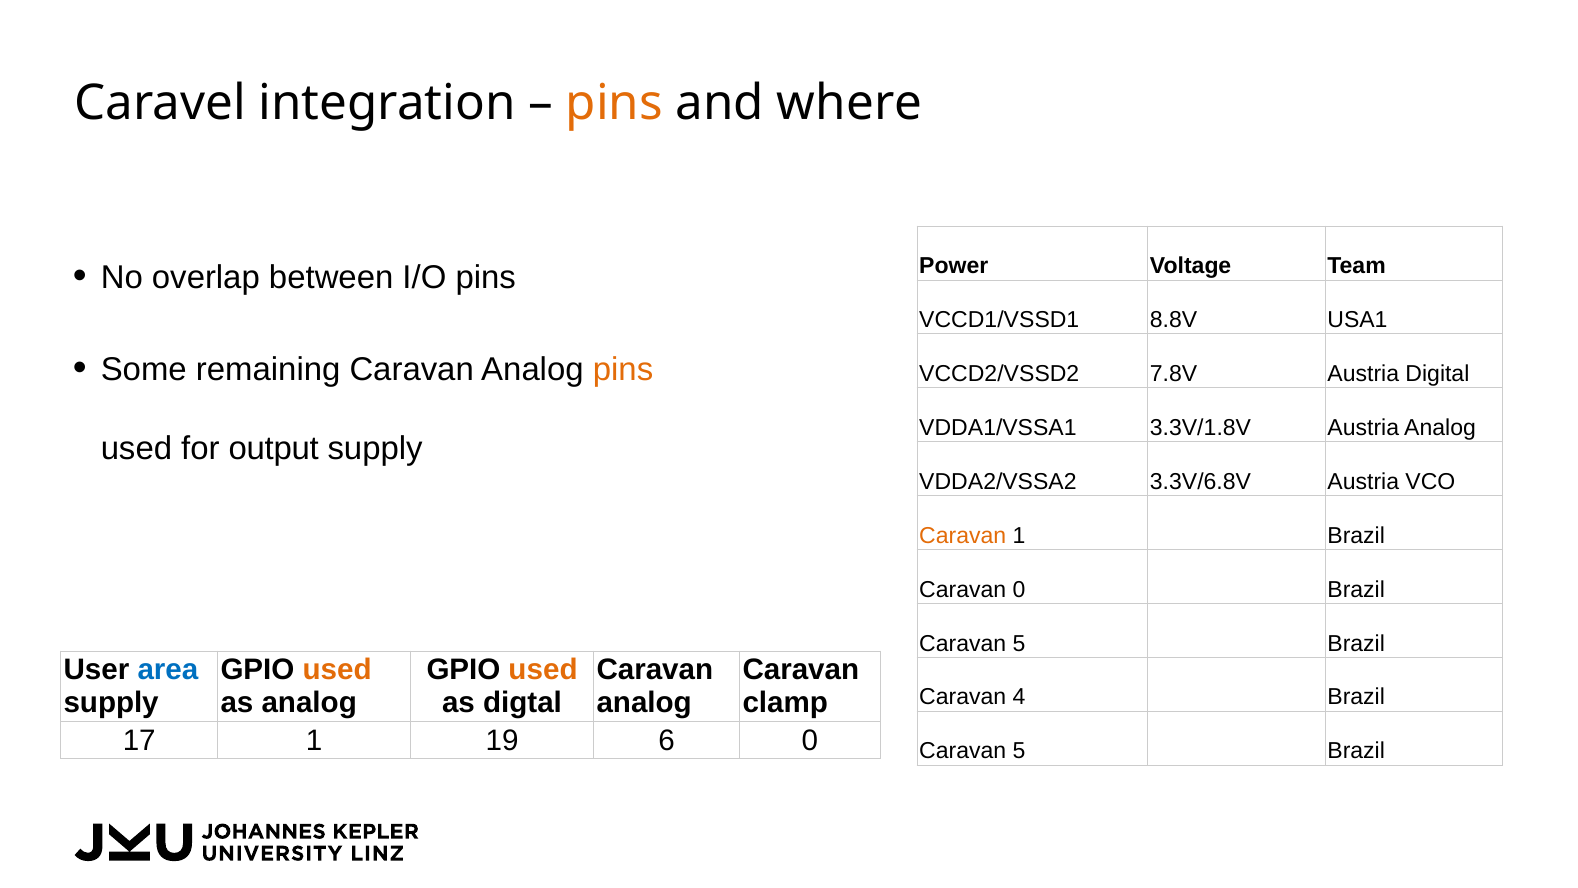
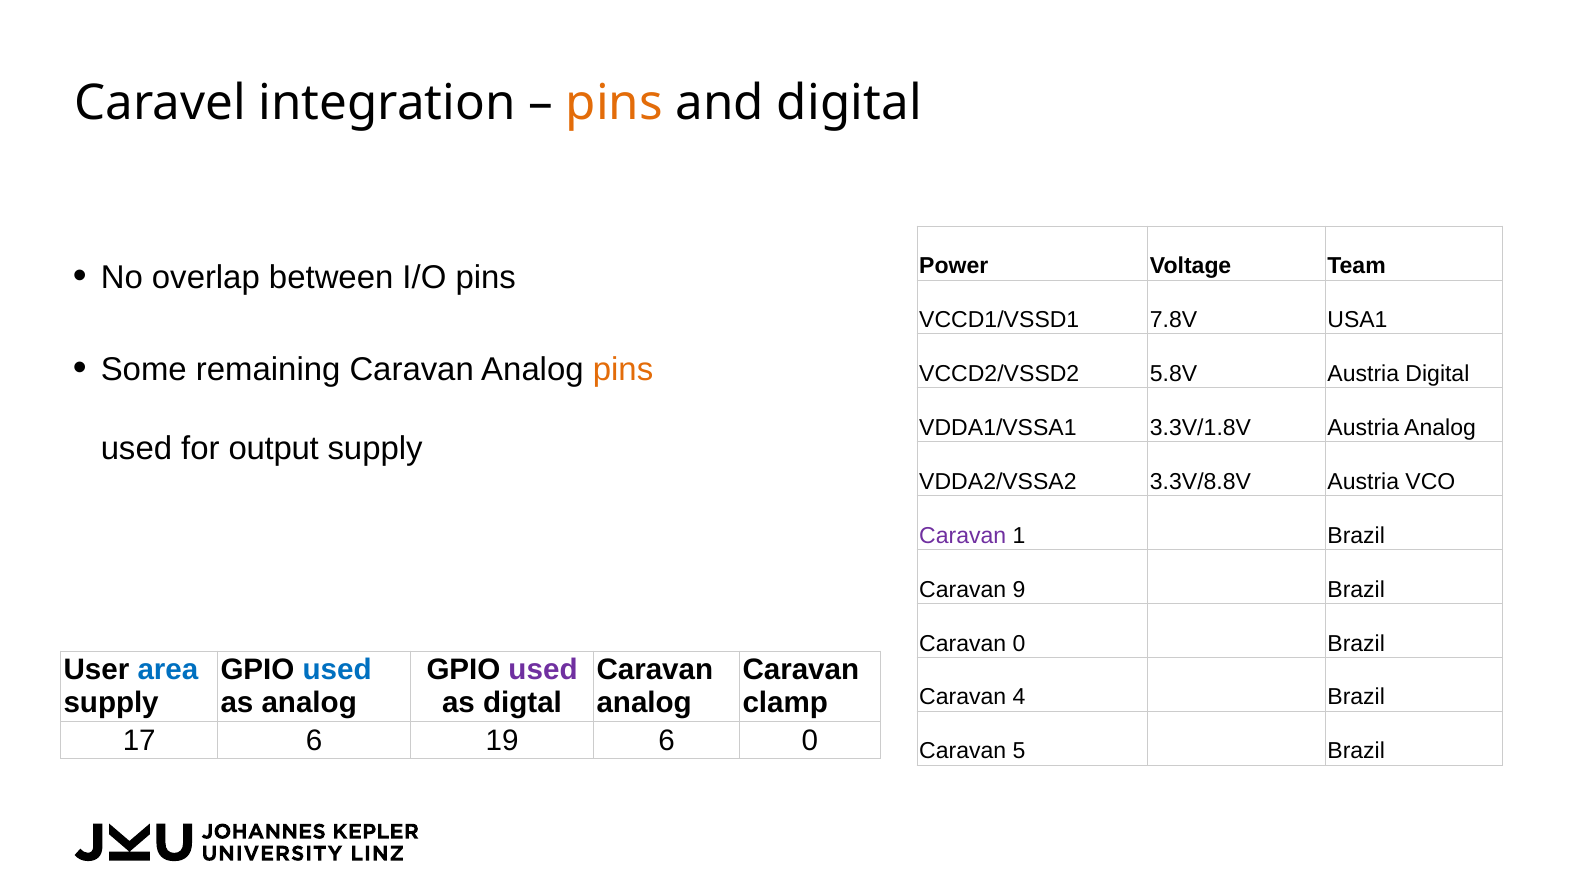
and where: where -> digital
8.8V: 8.8V -> 7.8V
7.8V: 7.8V -> 5.8V
3.3V/6.8V: 3.3V/6.8V -> 3.3V/8.8V
Caravan at (963, 535) colour: orange -> purple
Caravan 0: 0 -> 9
5 at (1019, 643): 5 -> 0
used at (337, 670) colour: orange -> blue
used at (543, 670) colour: orange -> purple
17 1: 1 -> 6
